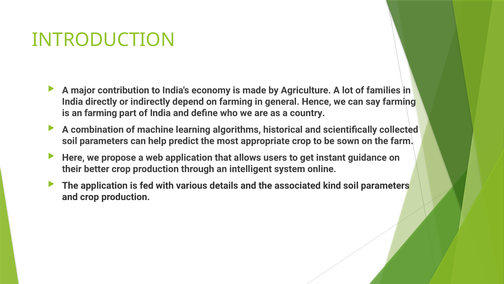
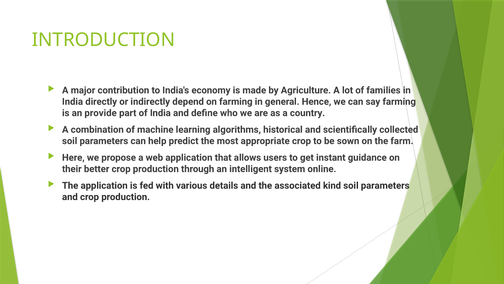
an farming: farming -> provide
